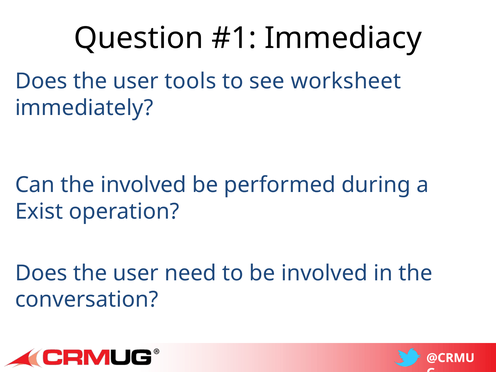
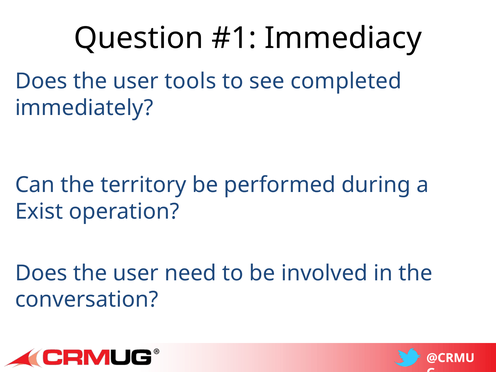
worksheet: worksheet -> completed
the involved: involved -> territory
